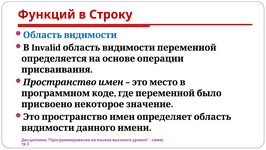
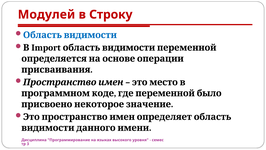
Функций: Функций -> Модулей
Invalid: Invalid -> Import
